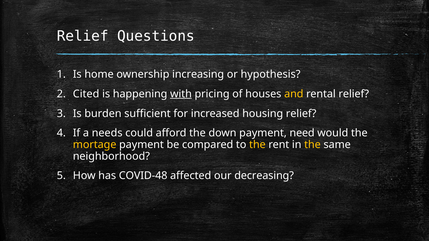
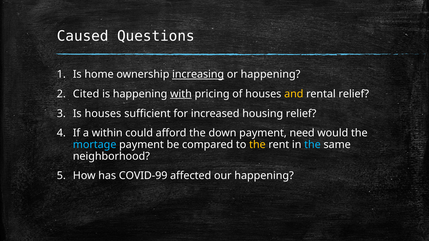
Relief at (83, 36): Relief -> Caused
increasing underline: none -> present
or hypothesis: hypothesis -> happening
Is burden: burden -> houses
needs: needs -> within
mortage colour: yellow -> light blue
the at (312, 145) colour: yellow -> light blue
COVID-48: COVID-48 -> COVID-99
our decreasing: decreasing -> happening
